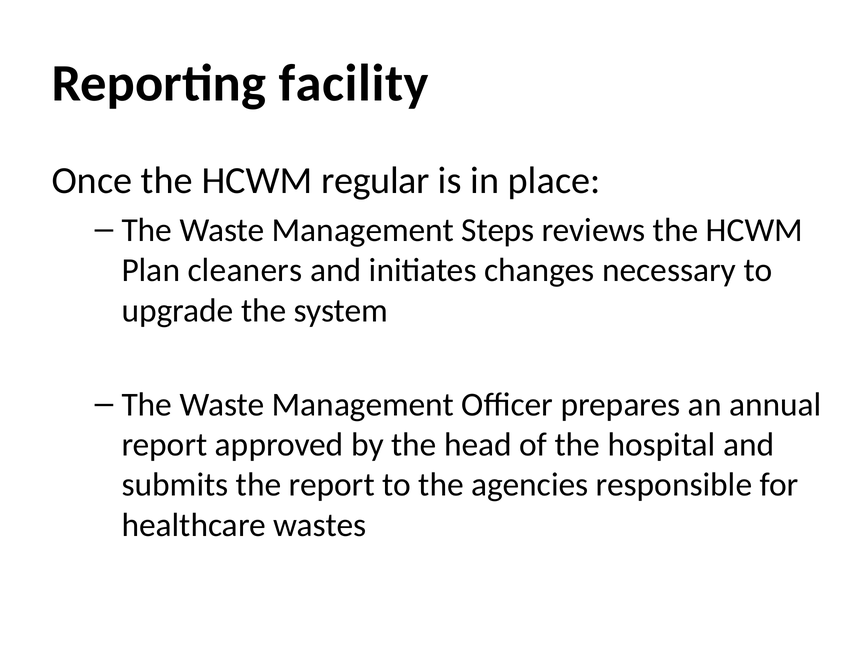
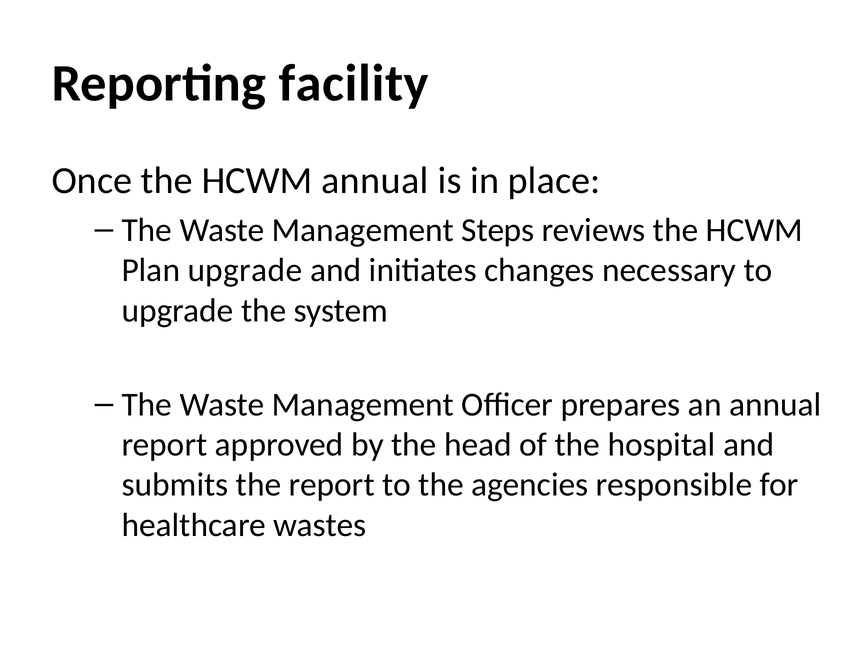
HCWM regular: regular -> annual
Plan cleaners: cleaners -> upgrade
